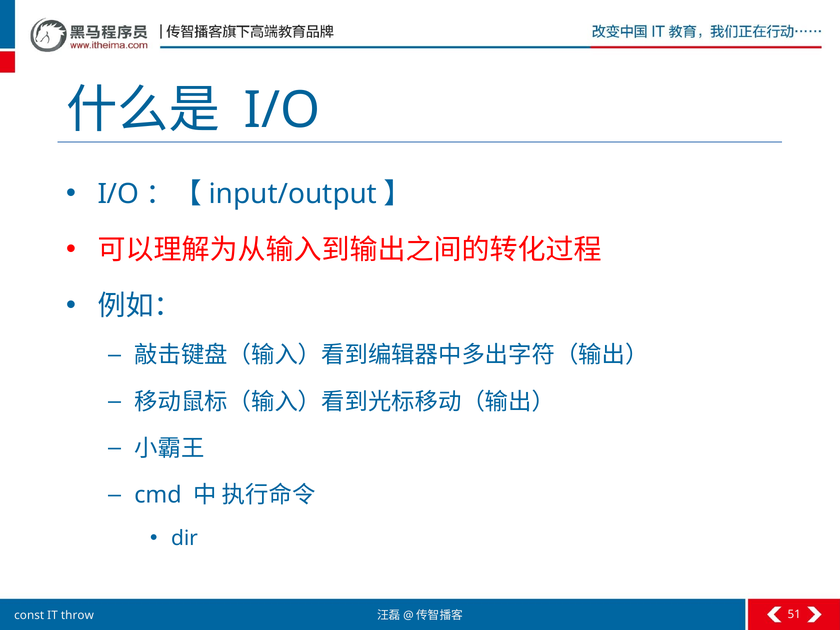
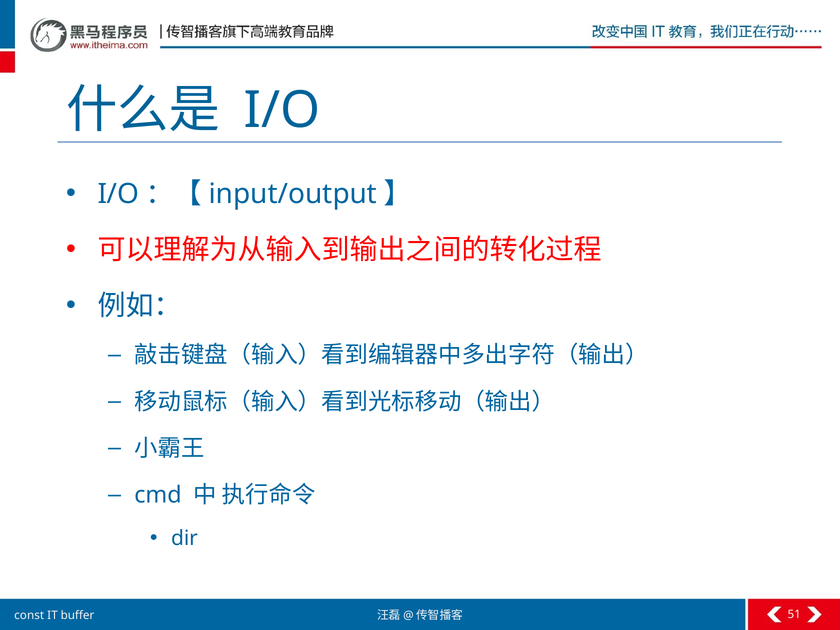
throw: throw -> buffer
